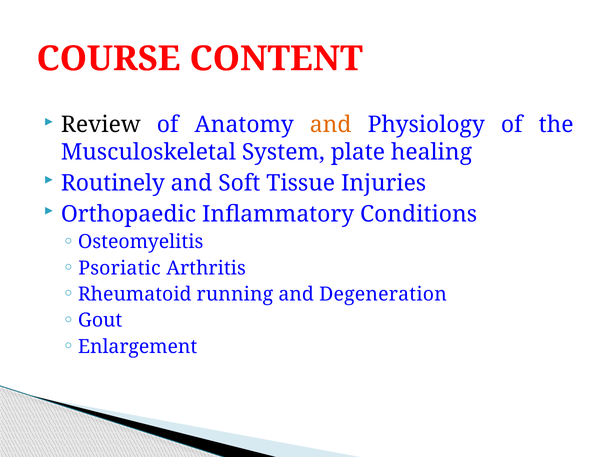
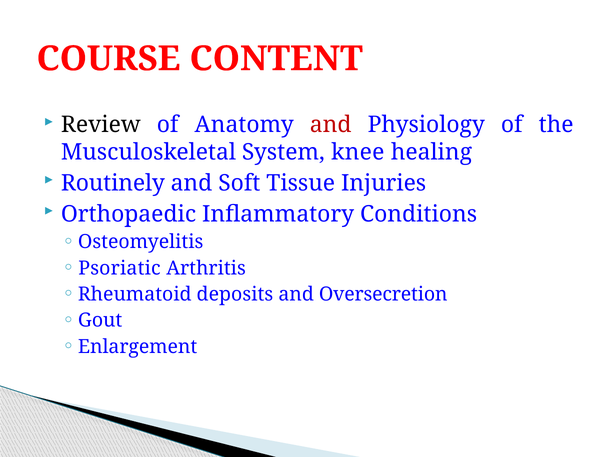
and at (331, 125) colour: orange -> red
plate: plate -> knee
running: running -> deposits
Degeneration: Degeneration -> Oversecretion
